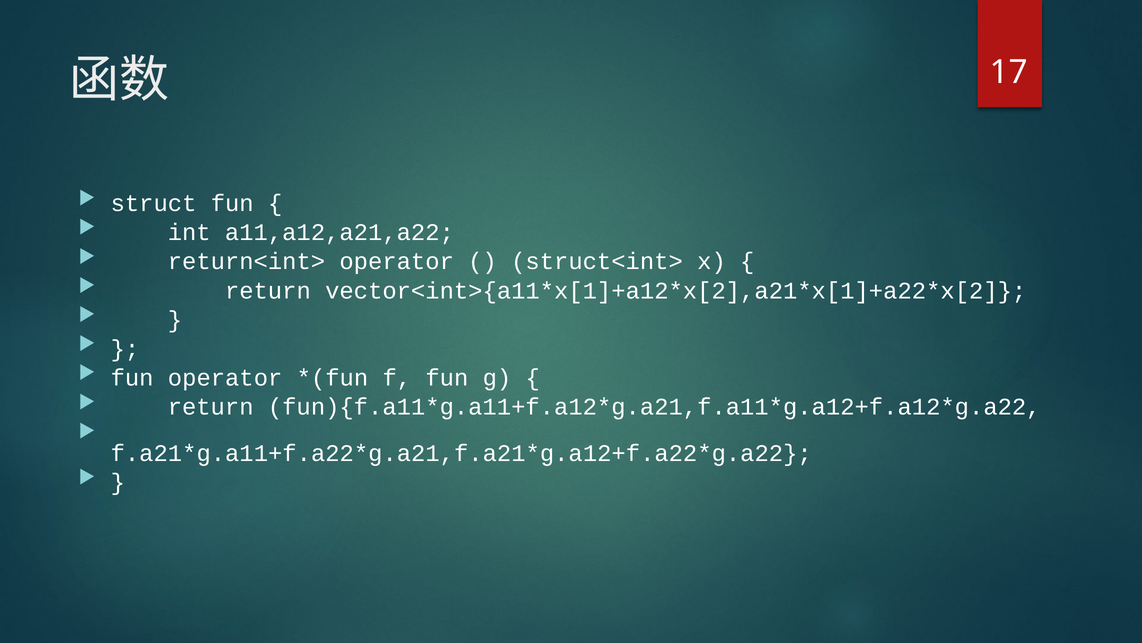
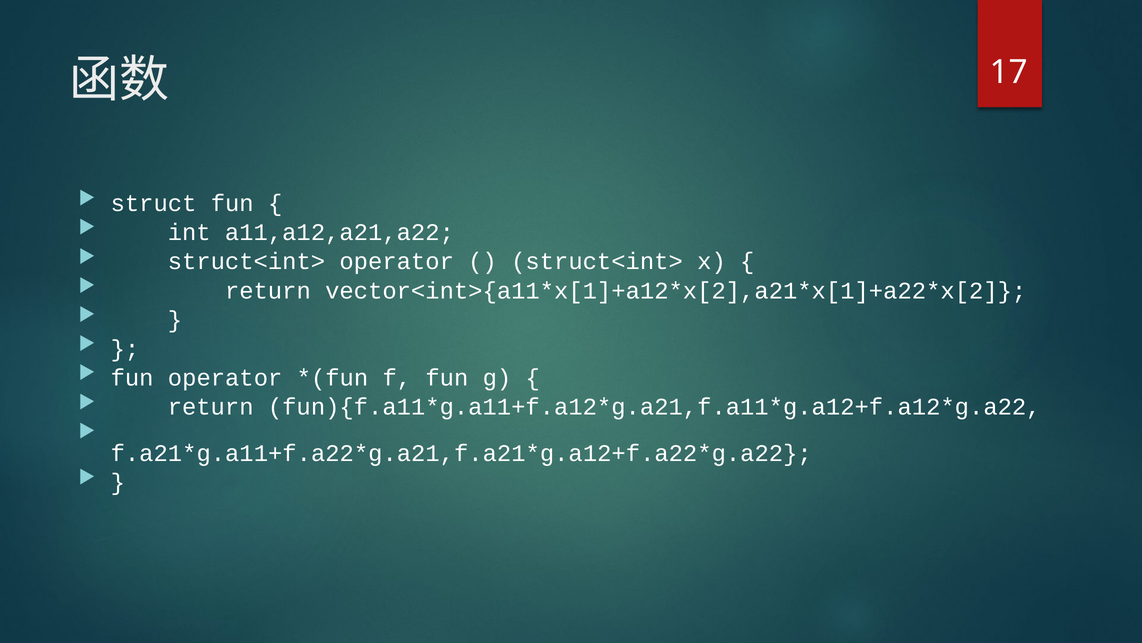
return<int> at (246, 261): return<int> -> struct<int>
